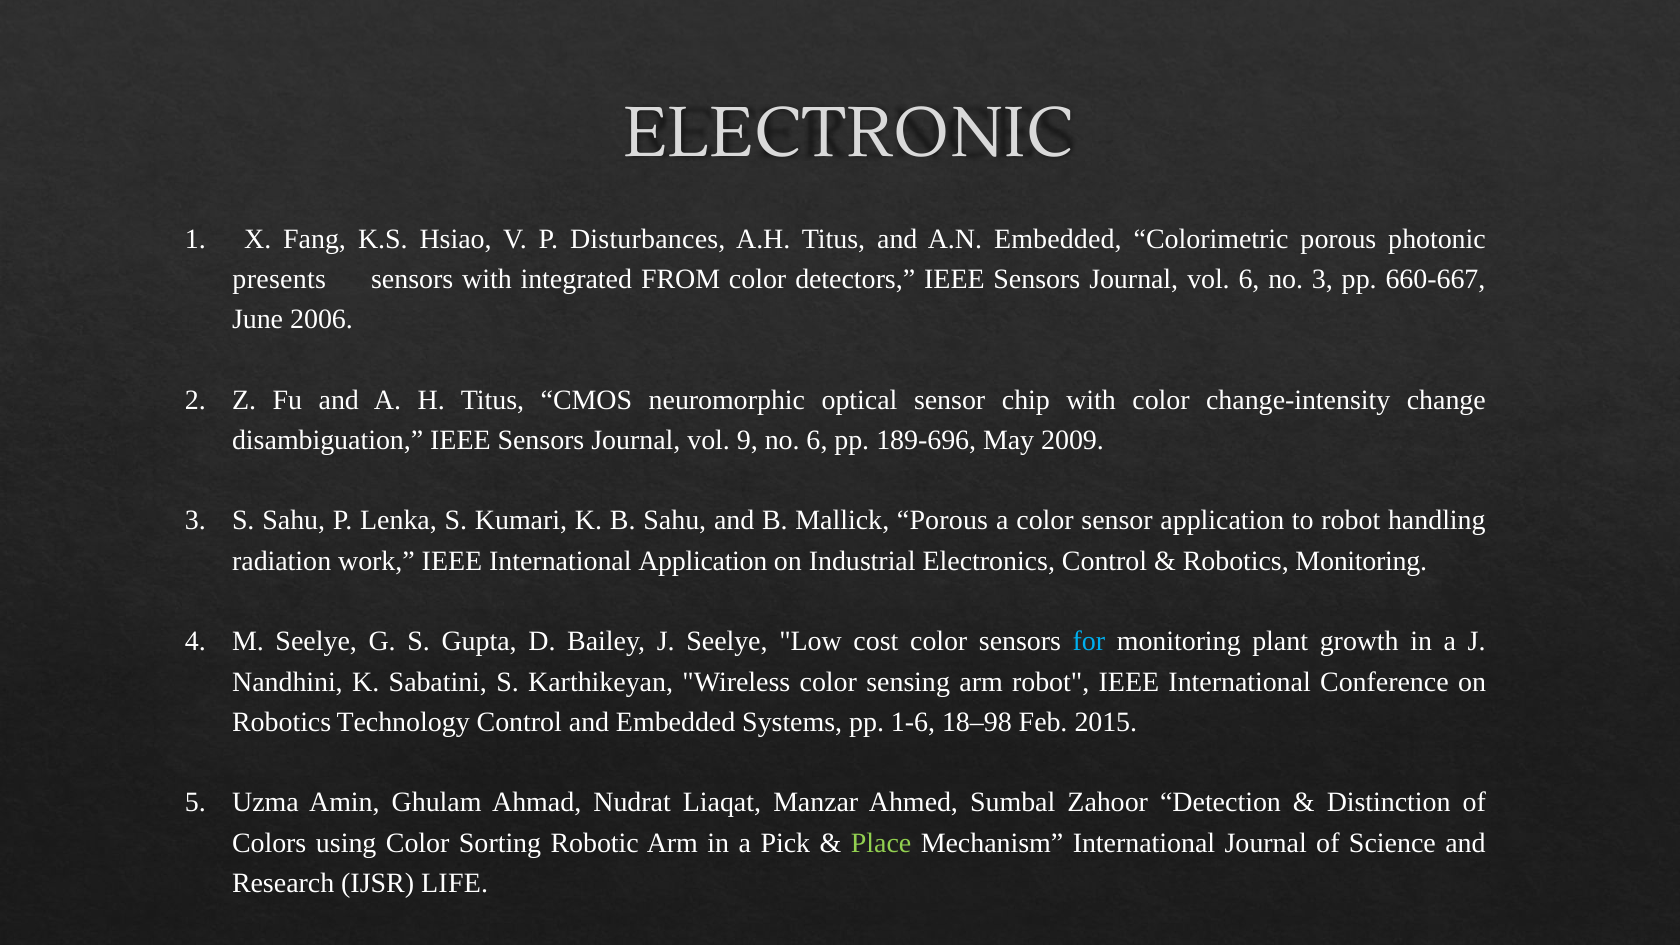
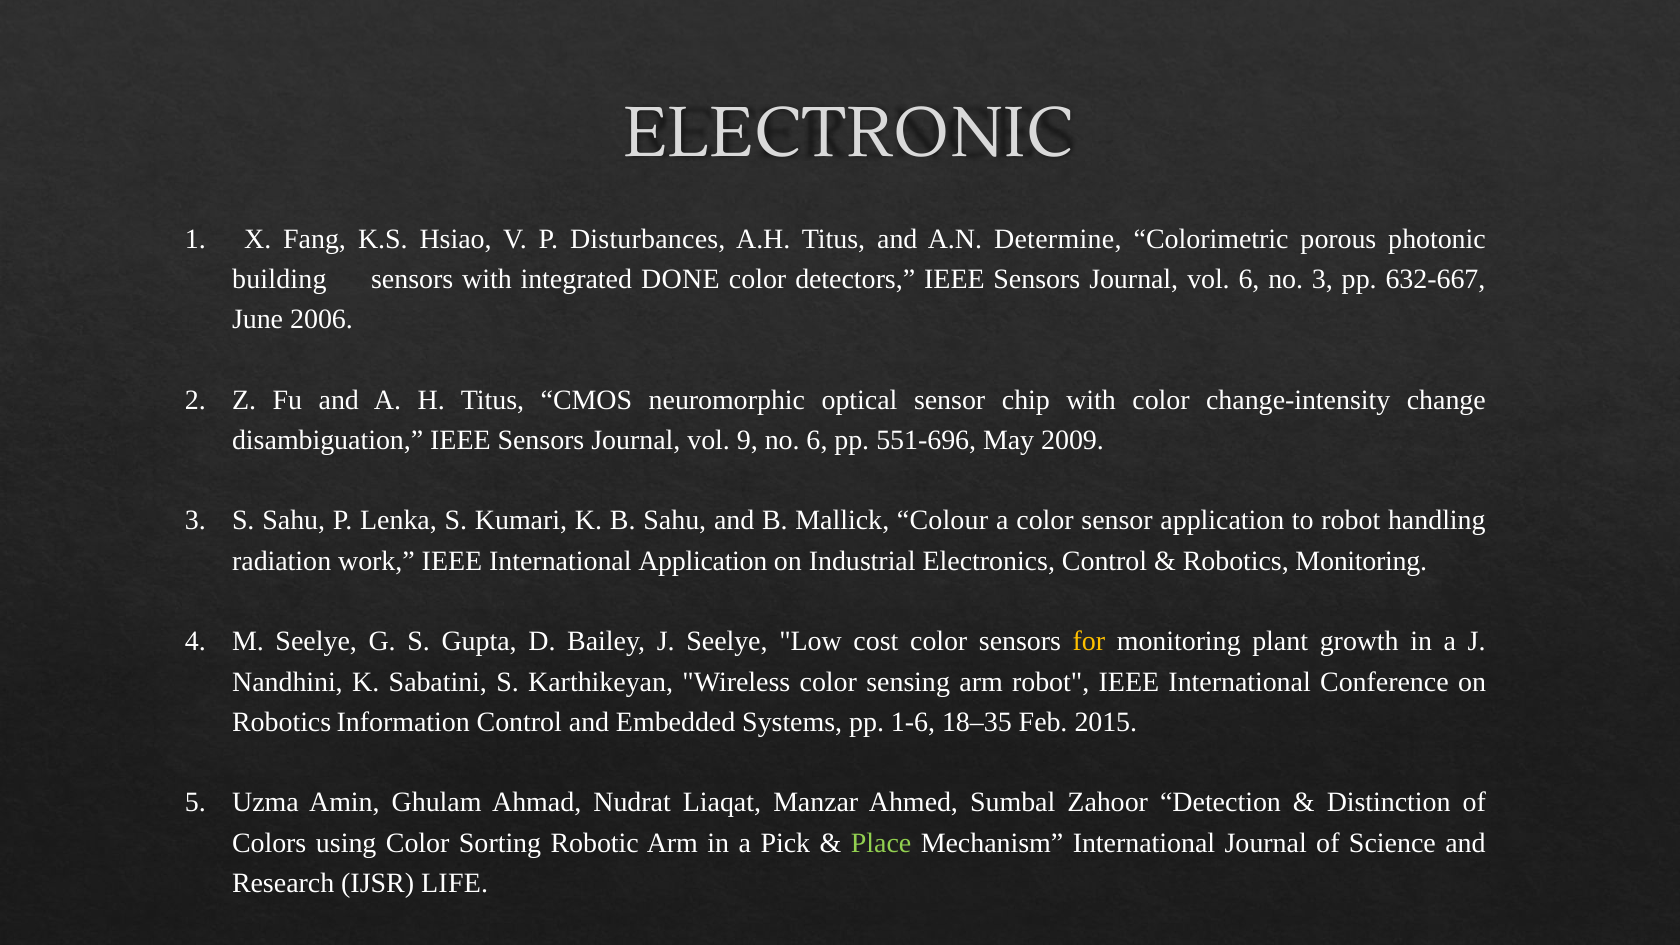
A.N Embedded: Embedded -> Determine
presents: presents -> building
FROM: FROM -> DONE
660-667: 660-667 -> 632-667
189-696: 189-696 -> 551-696
Mallick Porous: Porous -> Colour
for colour: light blue -> yellow
Technology: Technology -> Information
18–98: 18–98 -> 18–35
